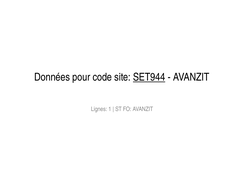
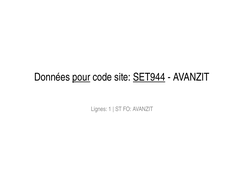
pour underline: none -> present
